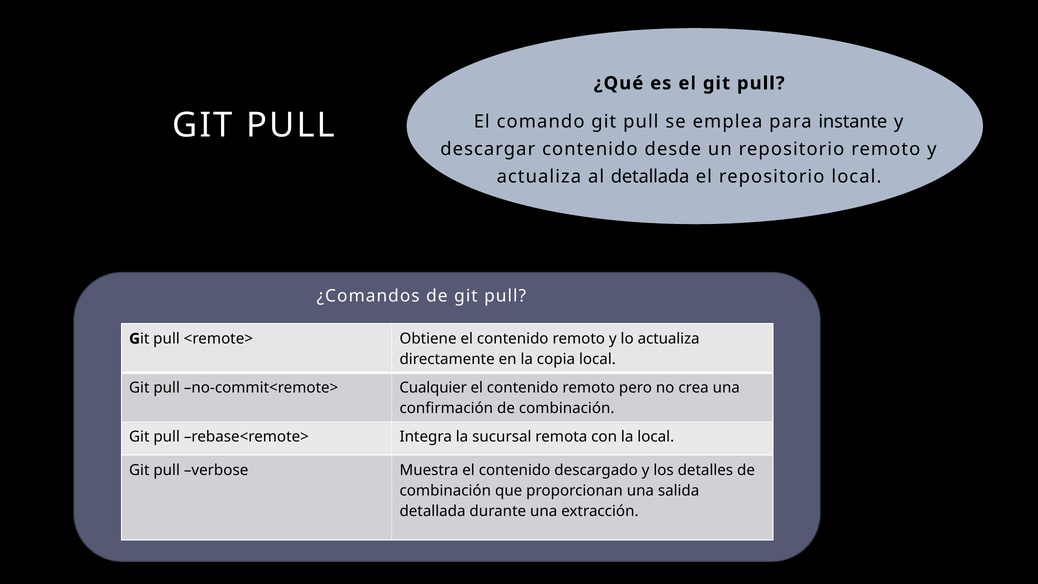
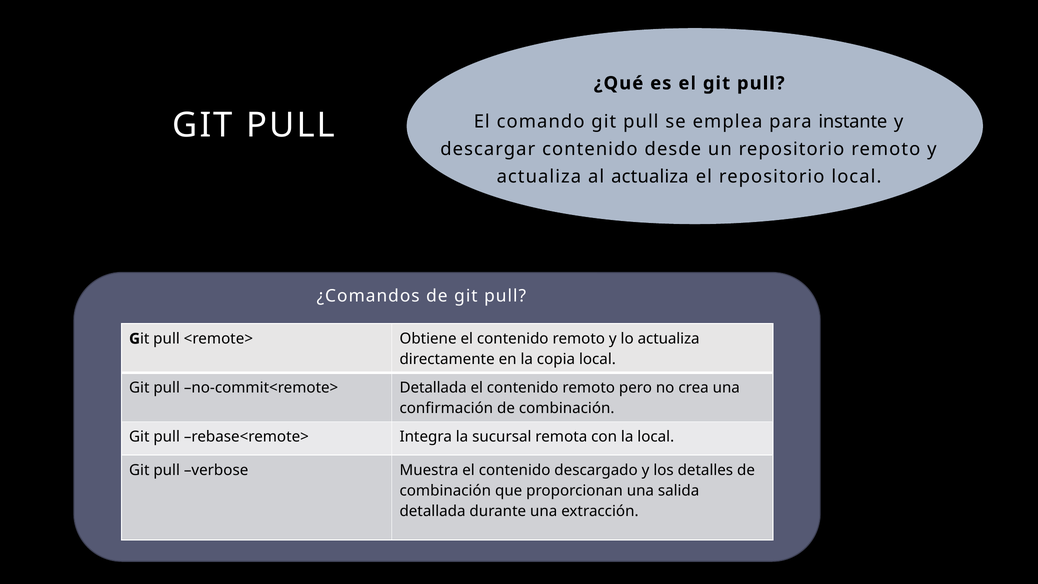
al detallada: detallada -> actualiza
no-commit<remote> Cualquier: Cualquier -> Detallada
